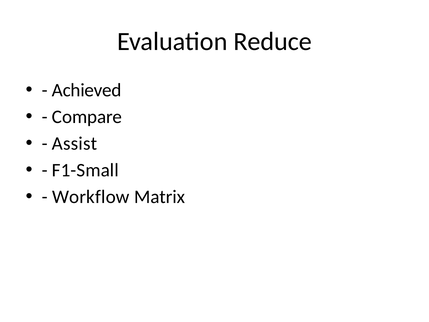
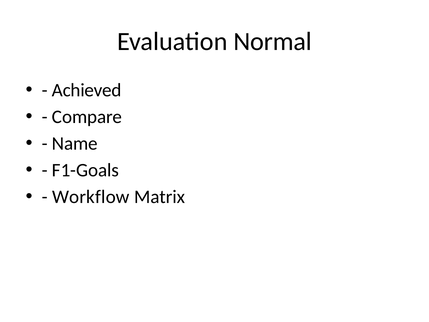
Reduce: Reduce -> Normal
Assist: Assist -> Name
F1-Small: F1-Small -> F1-Goals
